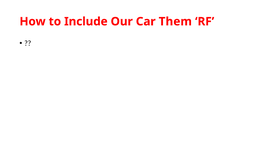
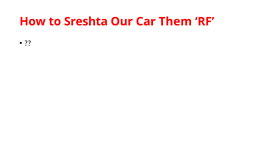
Include: Include -> Sreshta
